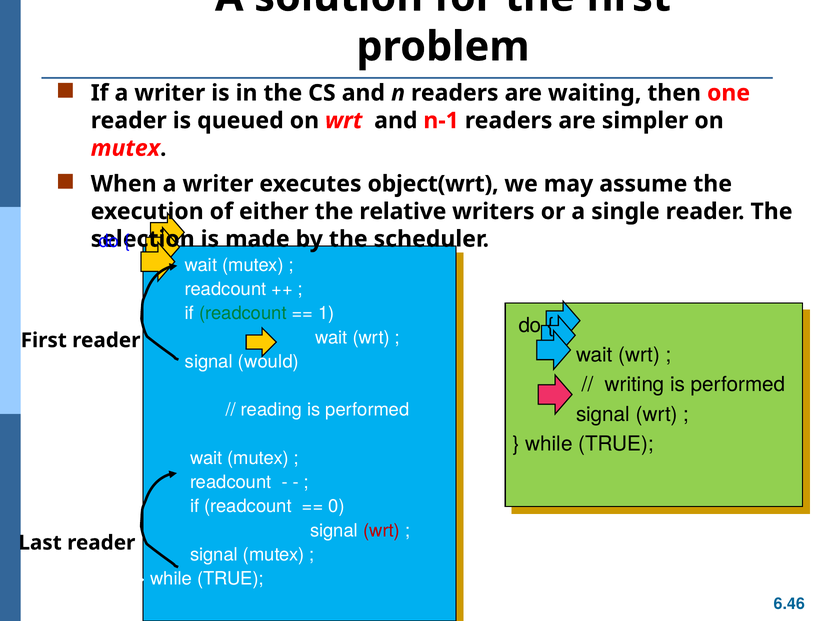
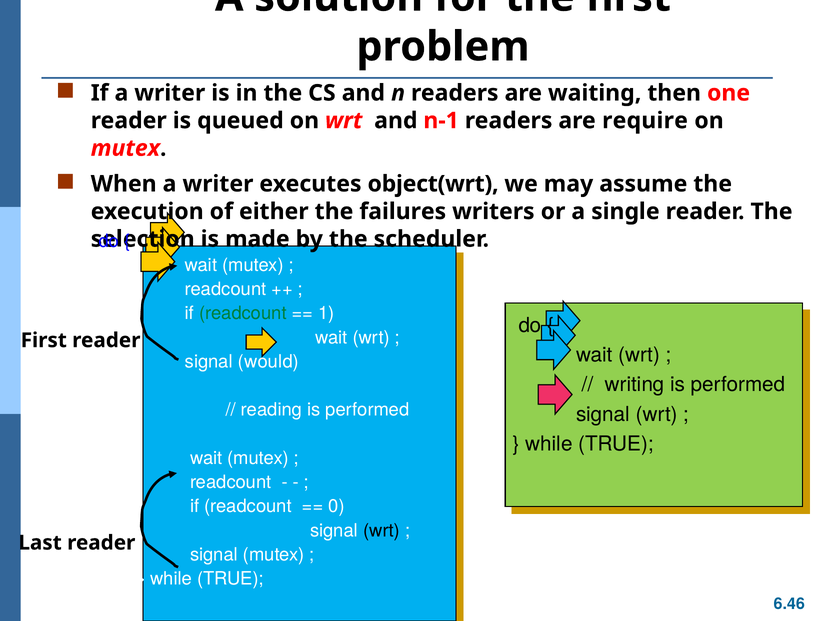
simpler: simpler -> require
relative: relative -> failures
wrt at (382, 530) colour: red -> black
